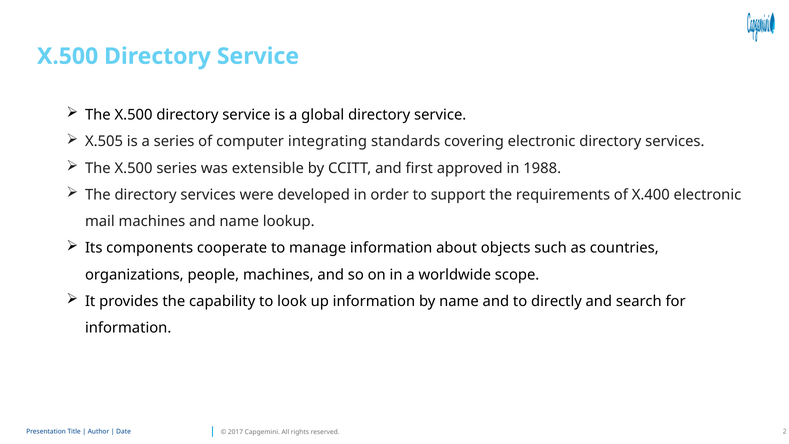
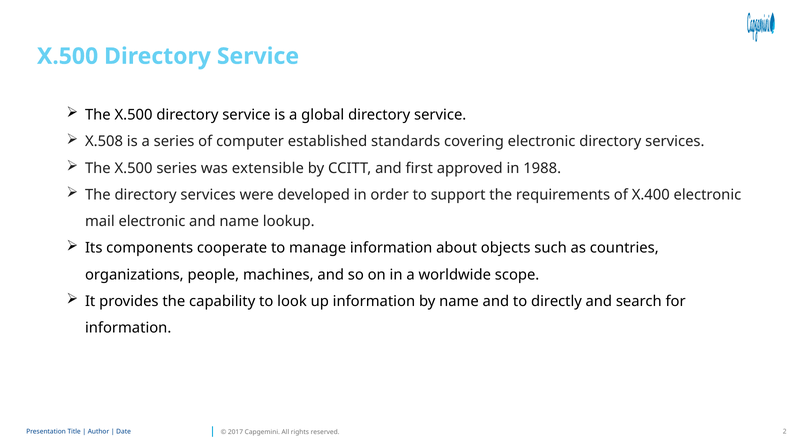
X.505: X.505 -> X.508
integrating: integrating -> established
mail machines: machines -> electronic
